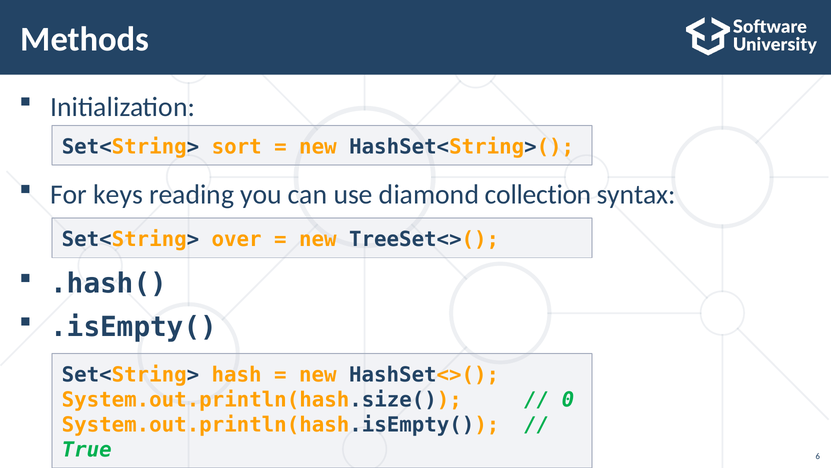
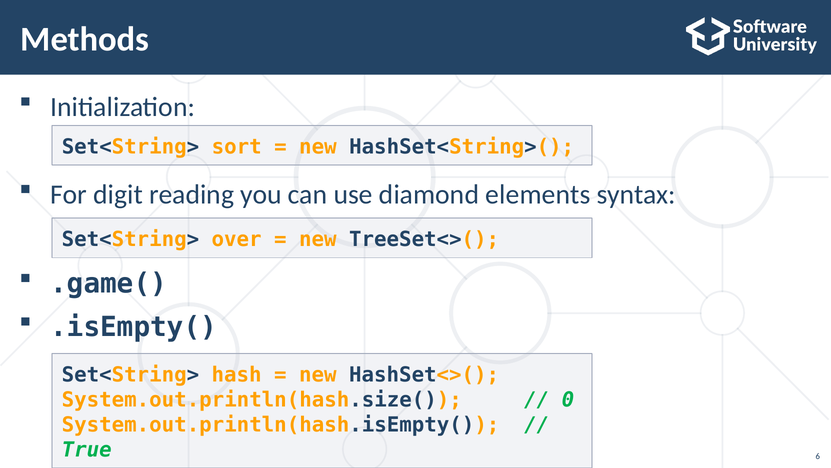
keys: keys -> digit
collection: collection -> elements
.hash(: .hash( -> .game(
